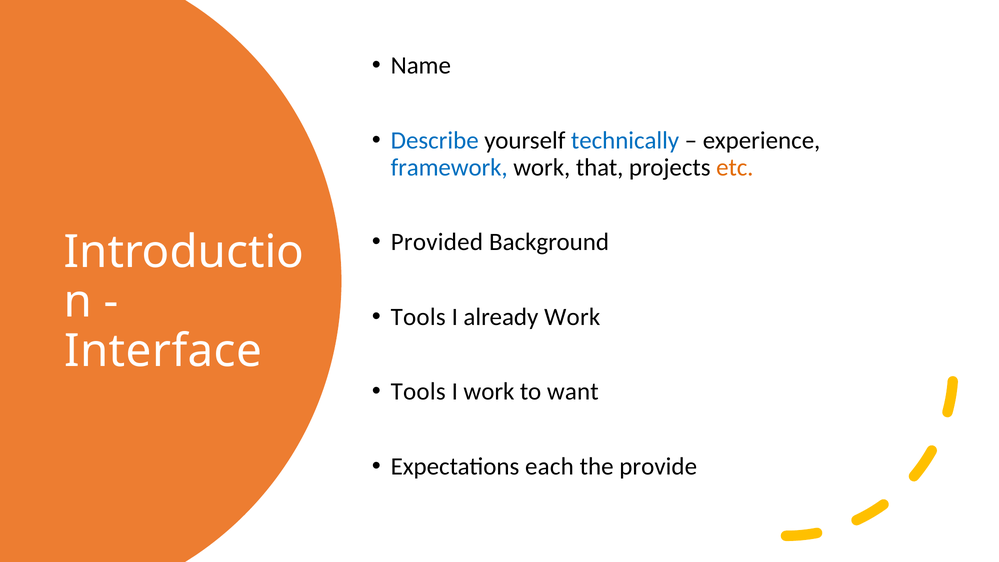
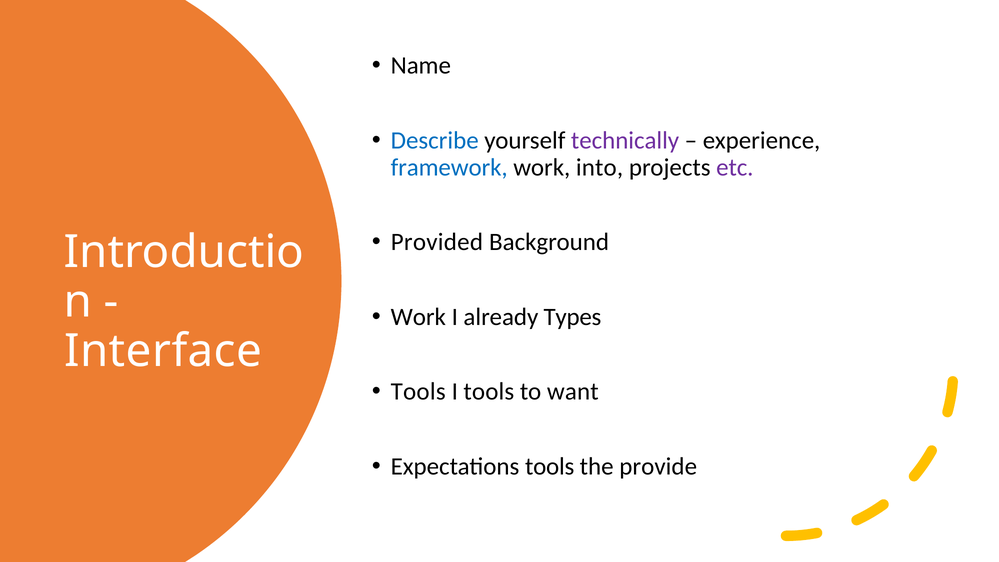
technically colour: blue -> purple
that: that -> into
etc colour: orange -> purple
Tools at (418, 317): Tools -> Work
already Work: Work -> Types
I work: work -> tools
Expectations each: each -> tools
